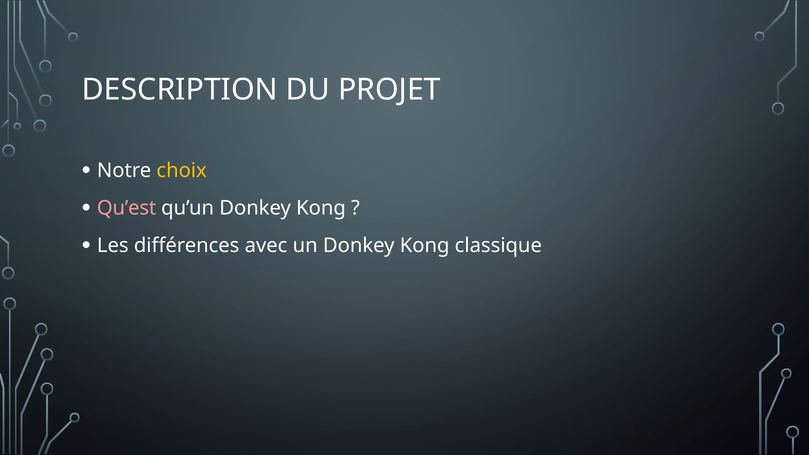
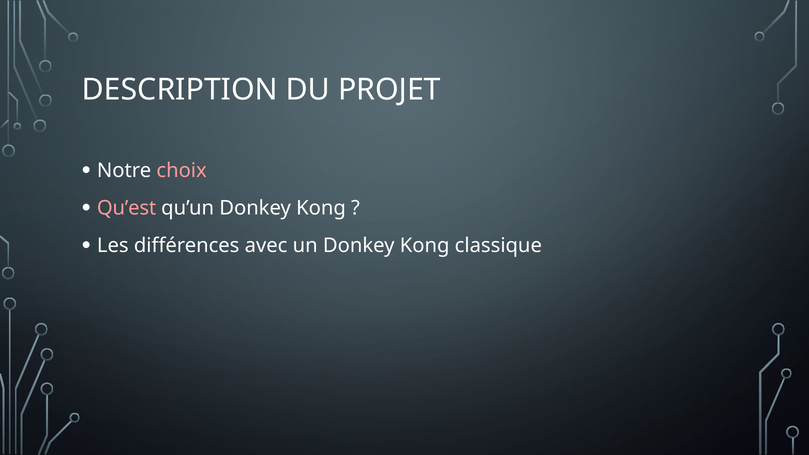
choix colour: yellow -> pink
